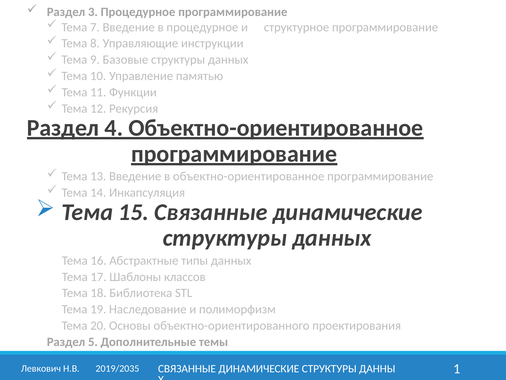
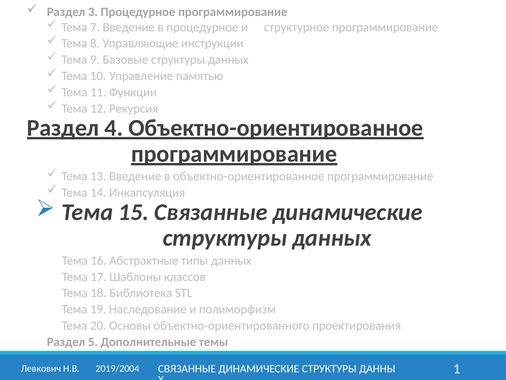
2019/2035: 2019/2035 -> 2019/2004
